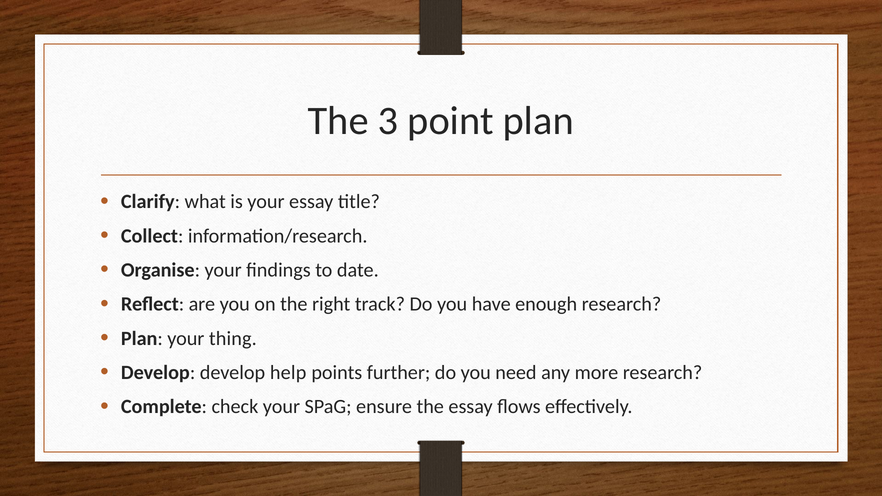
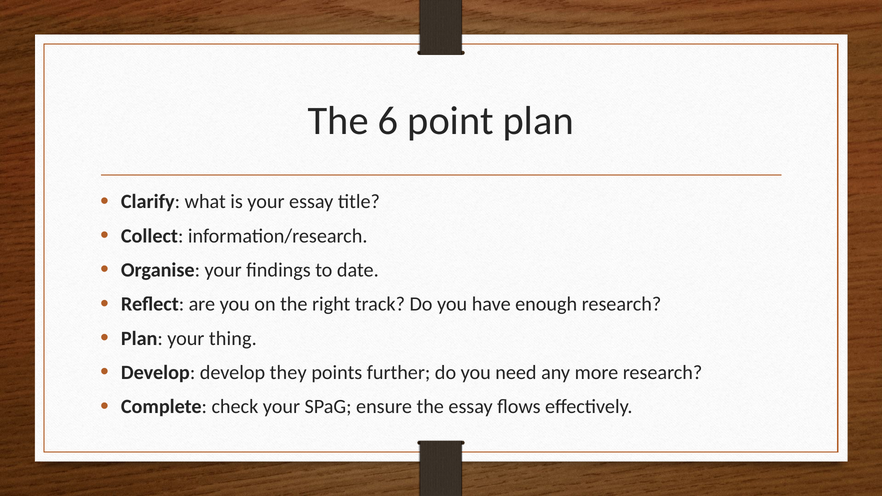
3: 3 -> 6
help: help -> they
